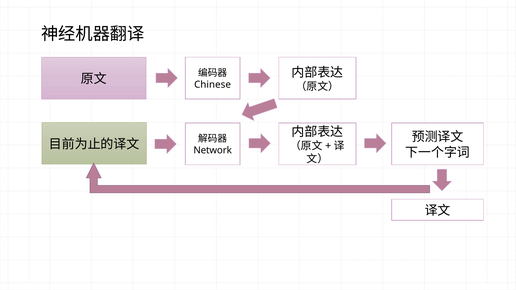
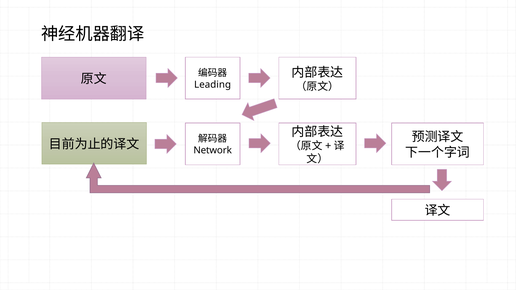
Chinese: Chinese -> Leading
